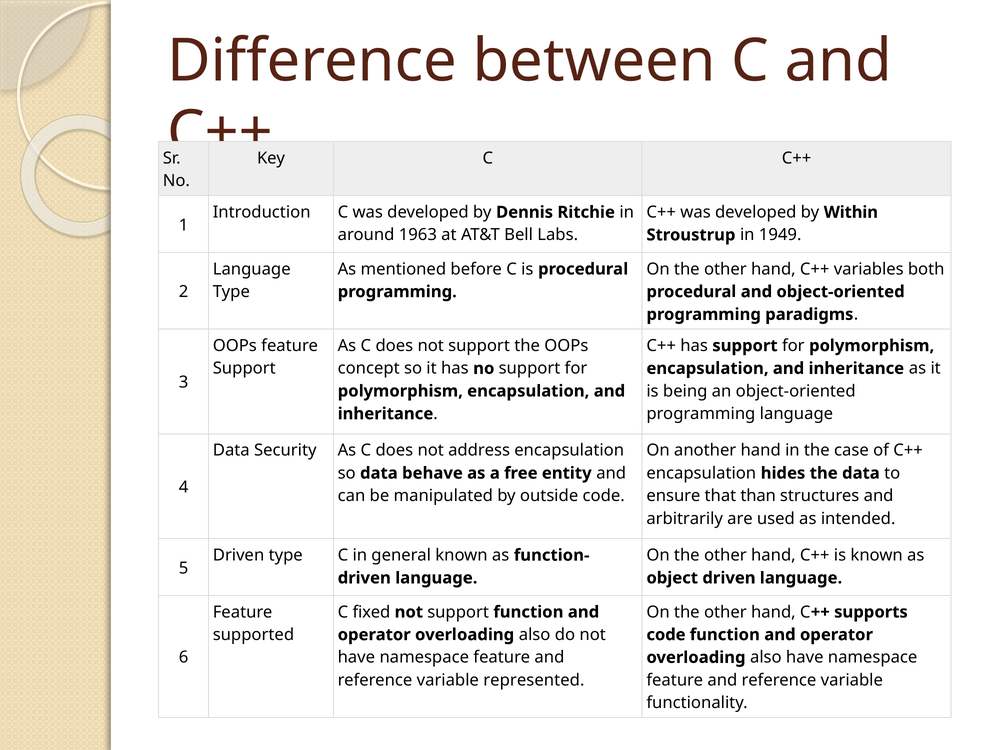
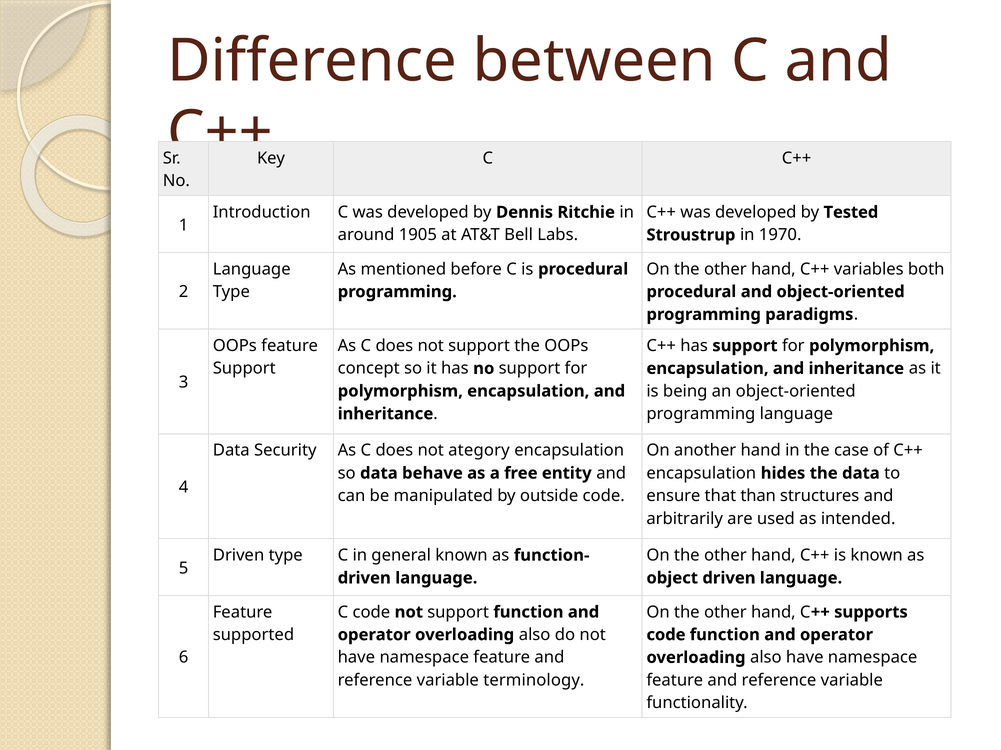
Within: Within -> Tested
1963: 1963 -> 1905
1949: 1949 -> 1970
address: address -> ategory
C fixed: fixed -> code
represented: represented -> terminology
